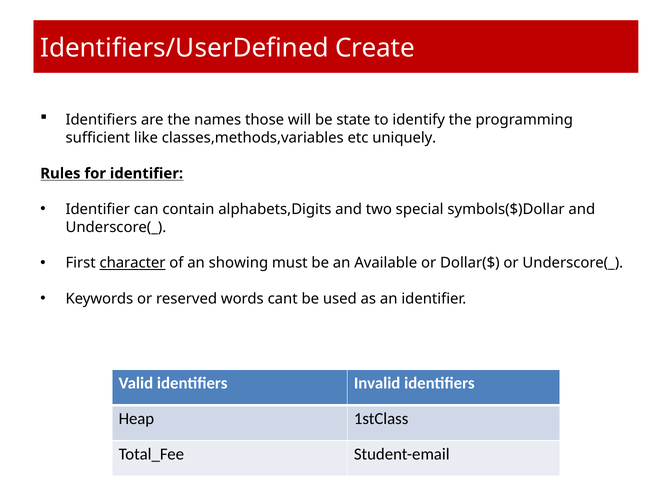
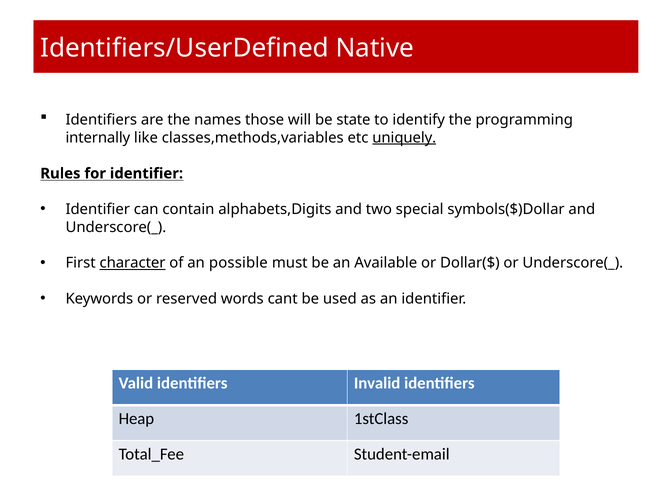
Create: Create -> Native
sufficient: sufficient -> internally
uniquely underline: none -> present
showing: showing -> possible
